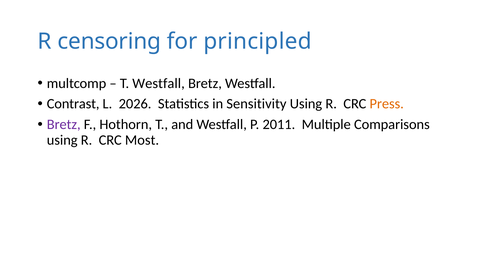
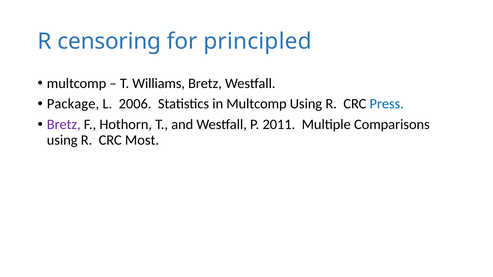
T Westfall: Westfall -> Williams
Contrast: Contrast -> Package
2026: 2026 -> 2006
in Sensitivity: Sensitivity -> Multcomp
Press colour: orange -> blue
